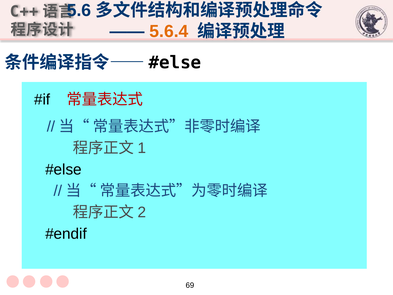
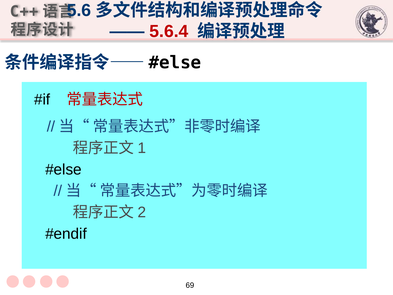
5.6.4 colour: orange -> red
